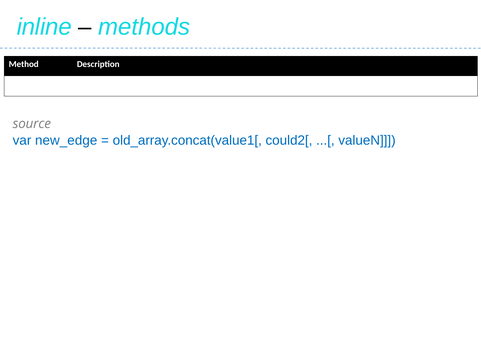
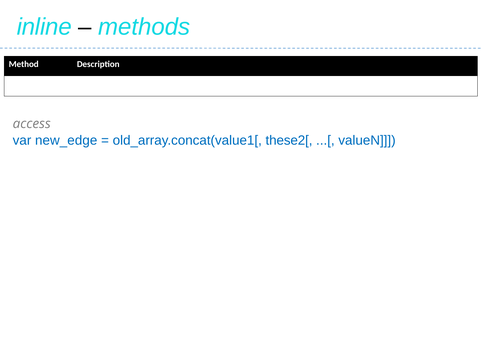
source: source -> access
could2[: could2[ -> these2[
